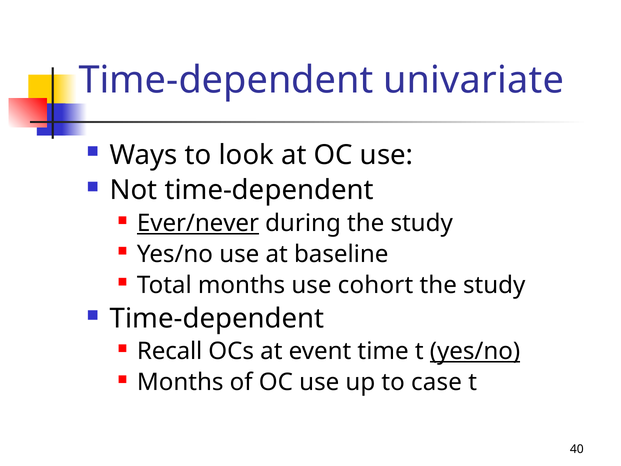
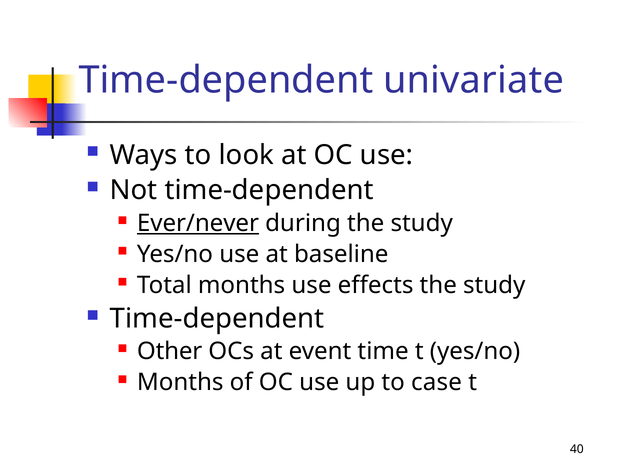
cohort: cohort -> effects
Recall: Recall -> Other
yes/no at (475, 351) underline: present -> none
